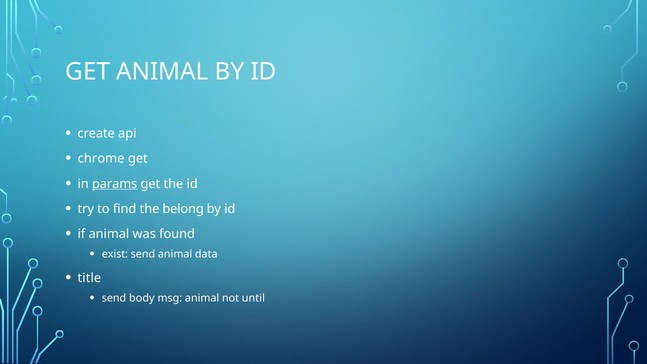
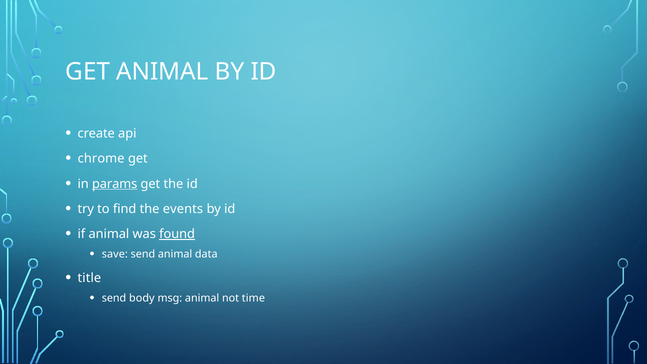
belong: belong -> events
found underline: none -> present
exist: exist -> save
until: until -> time
